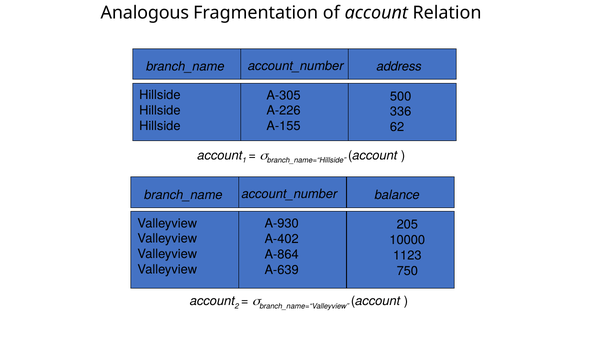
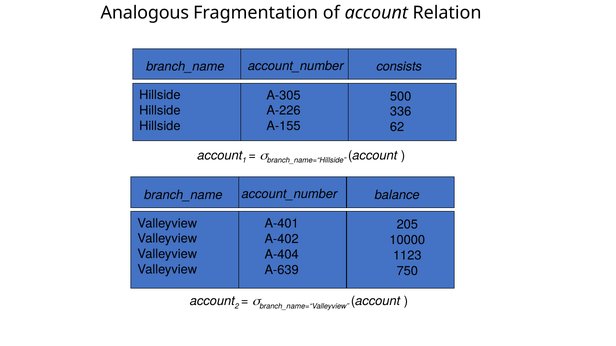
address: address -> consists
A-930: A-930 -> A-401
A-864: A-864 -> A-404
